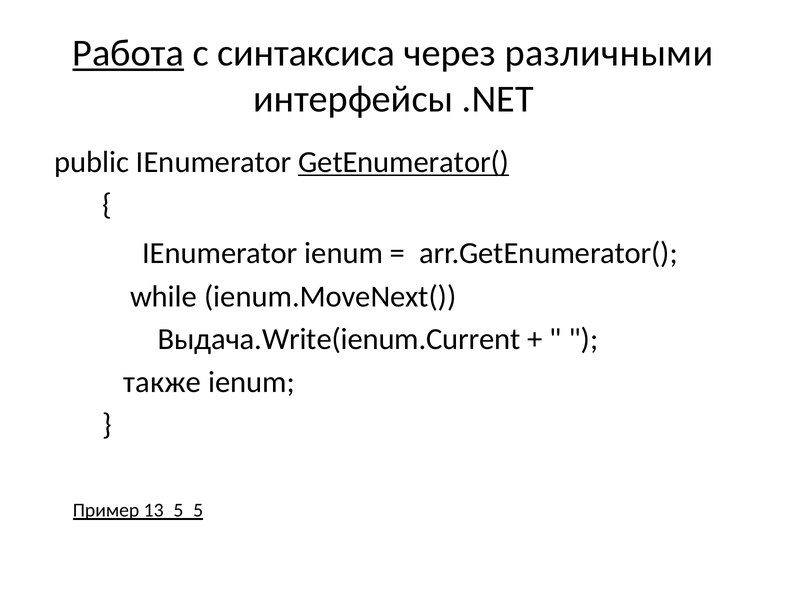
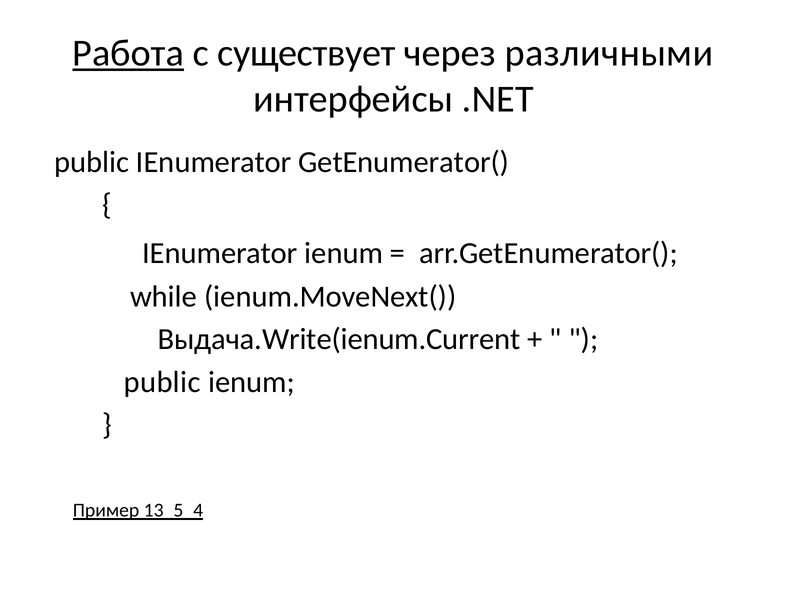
синтаксиса: синтаксиса -> существует
GetEnumerator( underline: present -> none
также at (162, 382): также -> public
13_5_5: 13_5_5 -> 13_5_4
